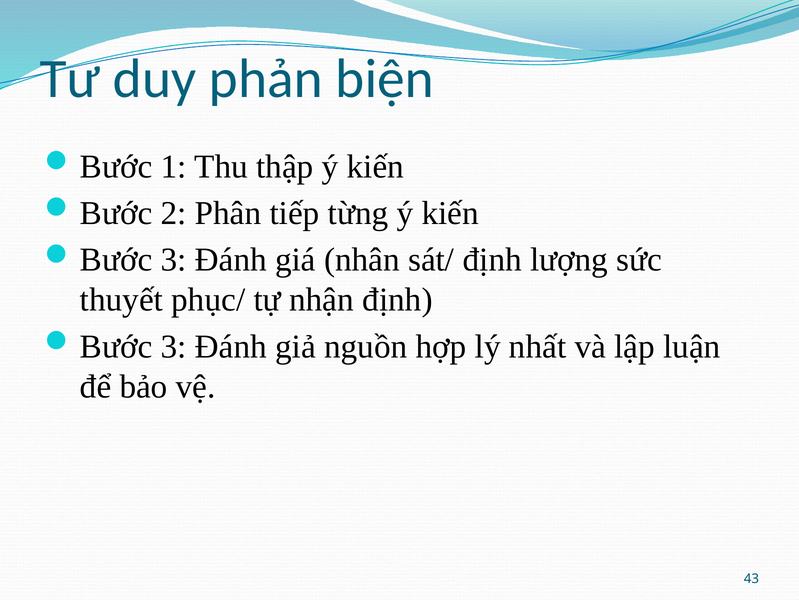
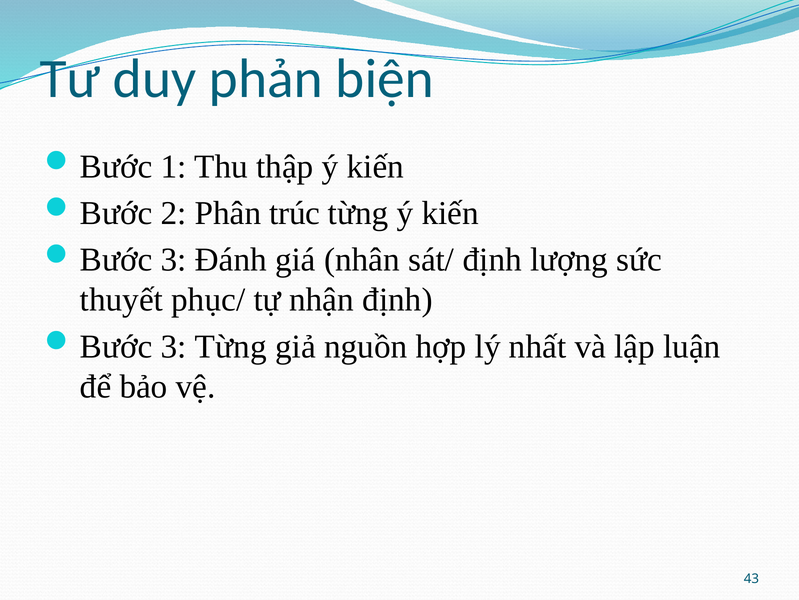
tiếp: tiếp -> trúc
Đánh at (231, 346): Đánh -> Từng
